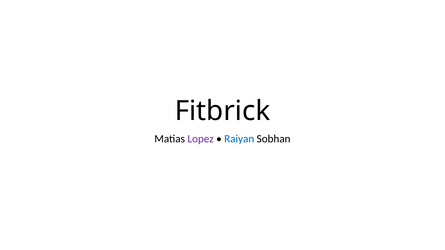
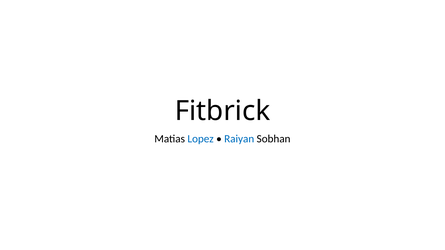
Lopez colour: purple -> blue
